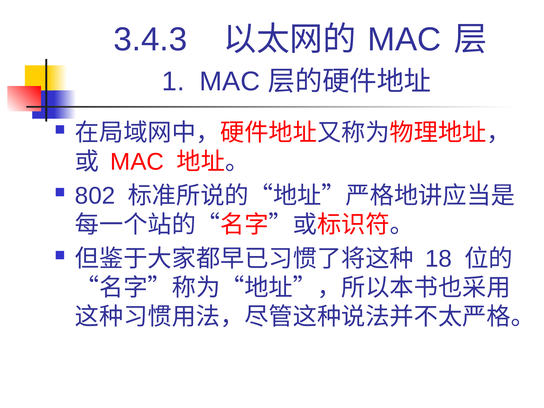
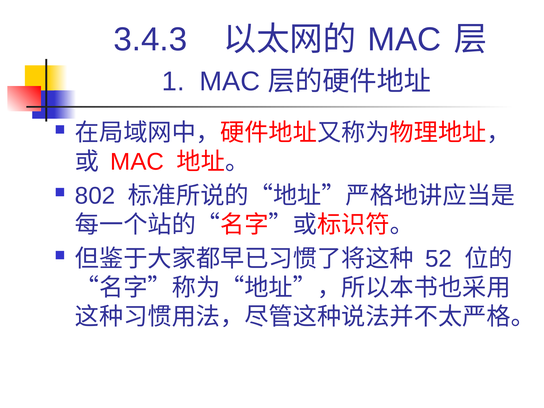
18: 18 -> 52
